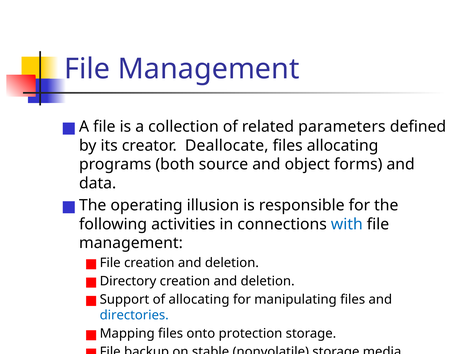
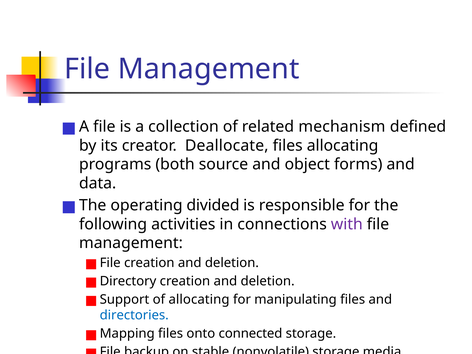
parameters: parameters -> mechanism
illusion: illusion -> divided
with colour: blue -> purple
protection: protection -> connected
